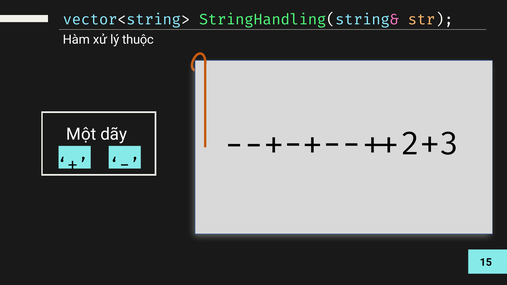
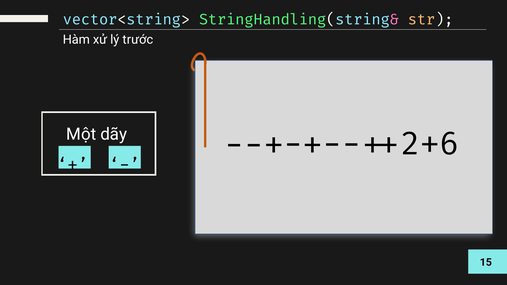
thuộc: thuộc -> trước
2+3: 2+3 -> 2+6
